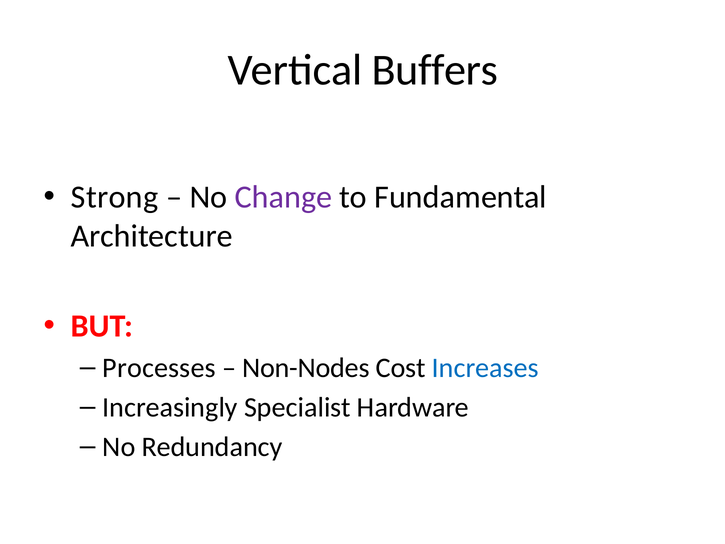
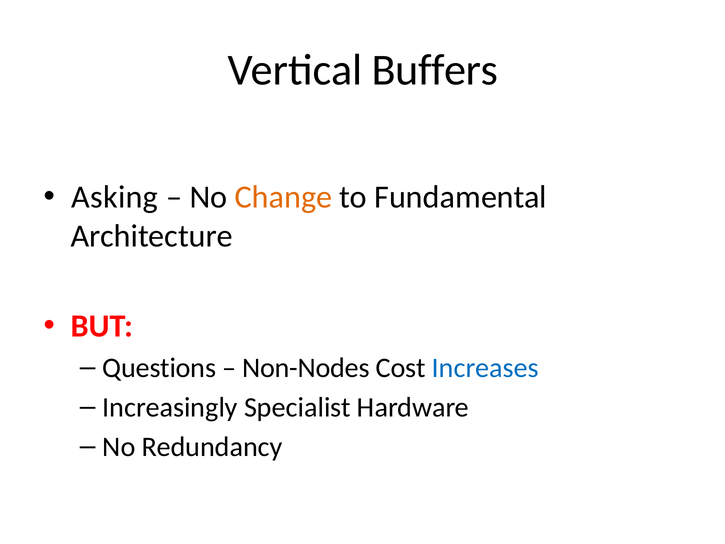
Strong: Strong -> Asking
Change colour: purple -> orange
Processes: Processes -> Questions
